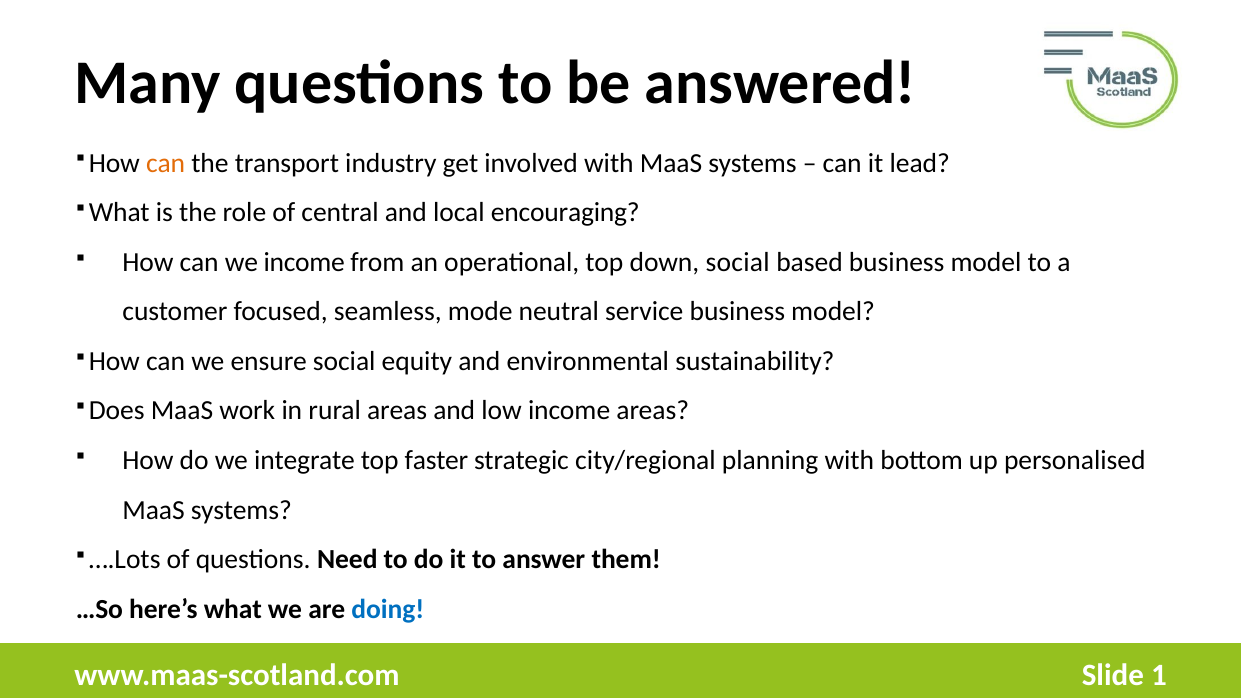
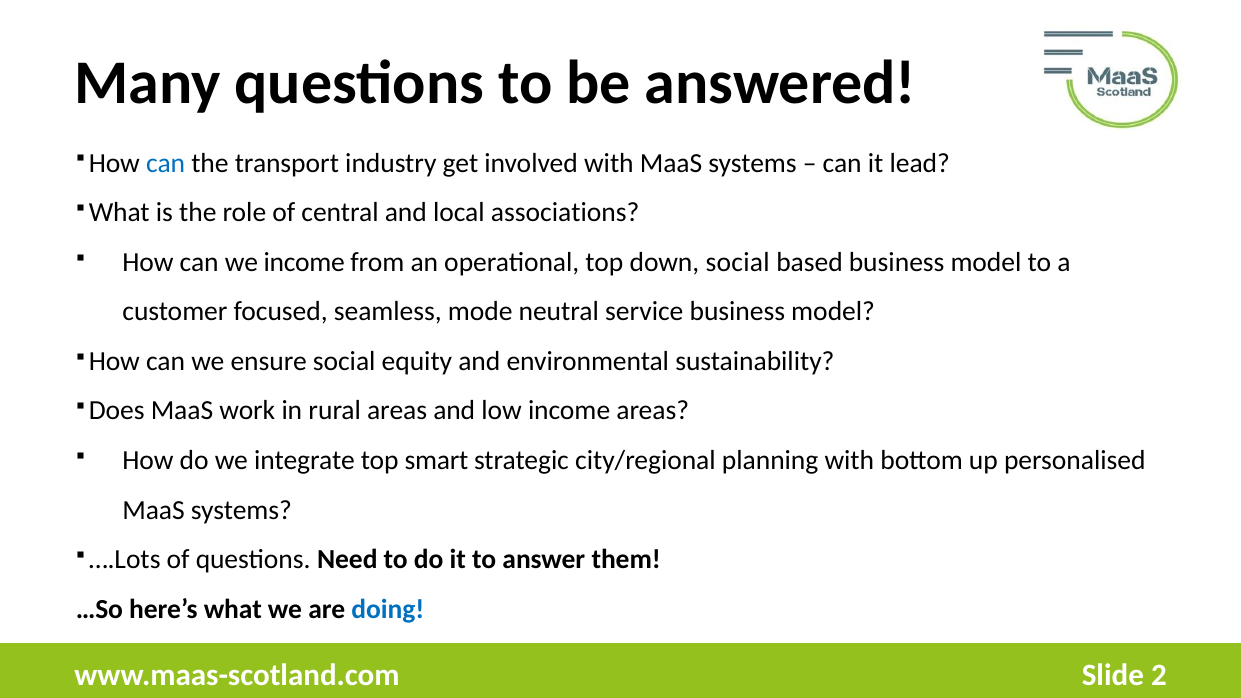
can at (166, 163) colour: orange -> blue
encouraging: encouraging -> associations
faster: faster -> smart
1: 1 -> 2
